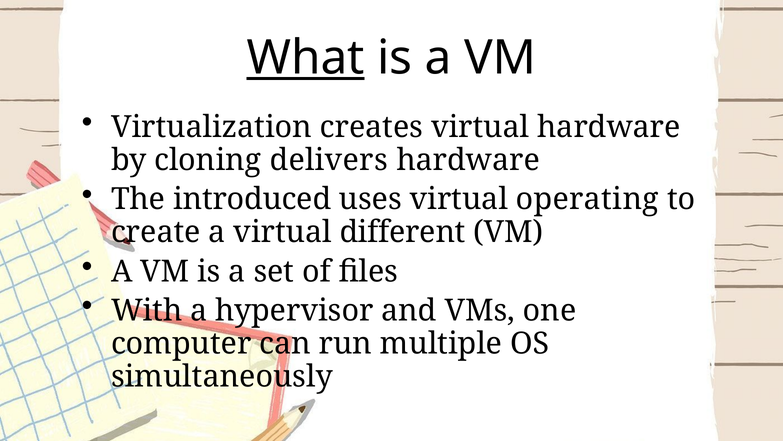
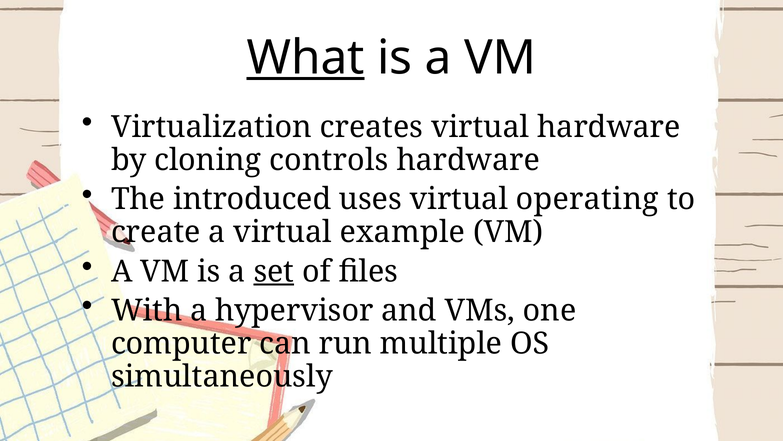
delivers: delivers -> controls
different: different -> example
set underline: none -> present
